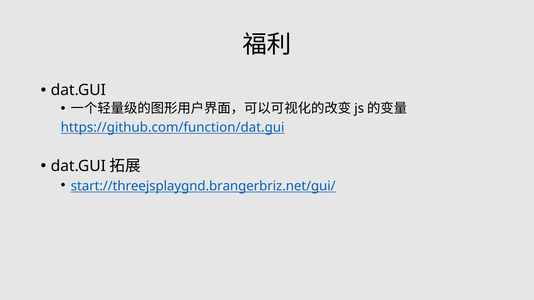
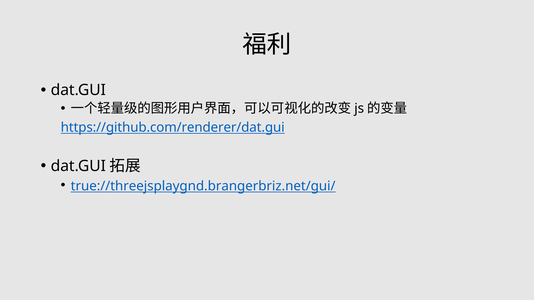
https://github.com/function/dat.gui: https://github.com/function/dat.gui -> https://github.com/renderer/dat.gui
start://threejsplaygnd.brangerbriz.net/gui/: start://threejsplaygnd.brangerbriz.net/gui/ -> true://threejsplaygnd.brangerbriz.net/gui/
